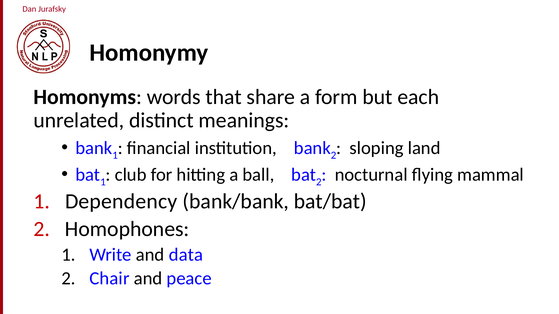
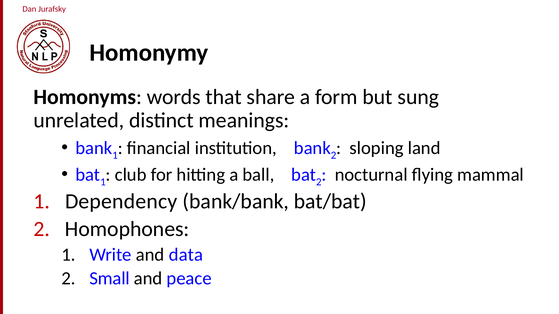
each: each -> sung
Chair: Chair -> Small
